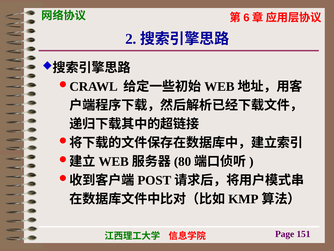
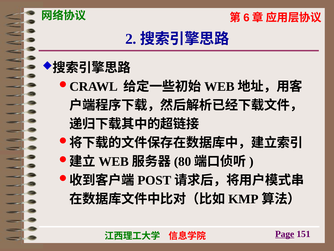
Page underline: none -> present
